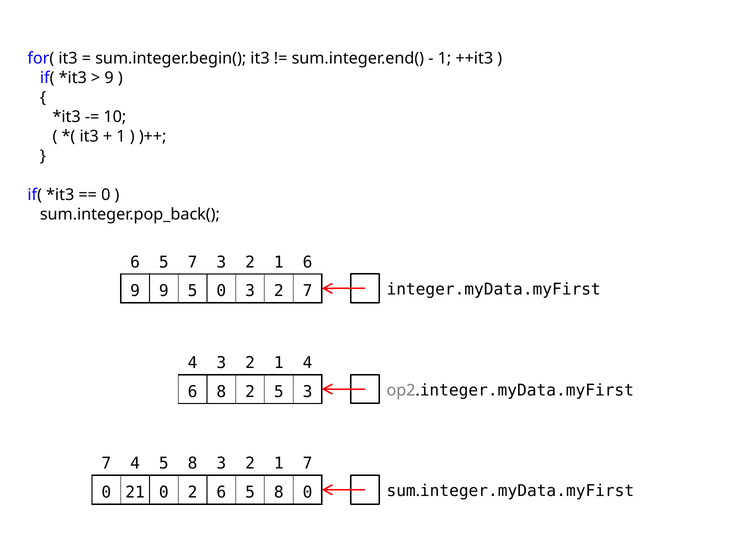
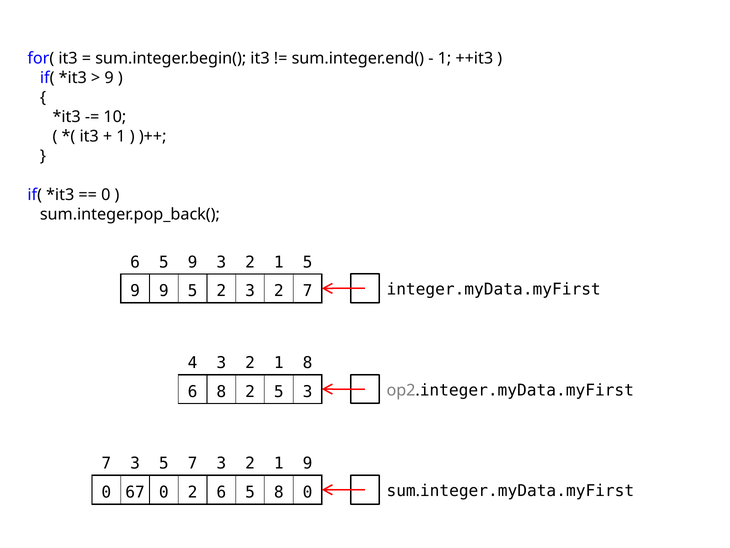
6 5 7: 7 -> 9
1 6: 6 -> 5
5 0: 0 -> 2
1 4: 4 -> 8
4 at (135, 463): 4 -> 3
8 at (193, 463): 8 -> 7
1 7: 7 -> 9
21: 21 -> 67
